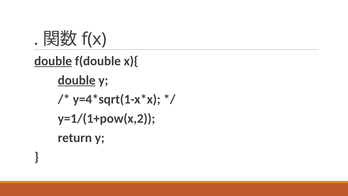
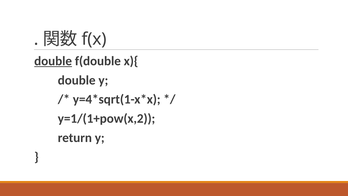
double at (77, 80) underline: present -> none
